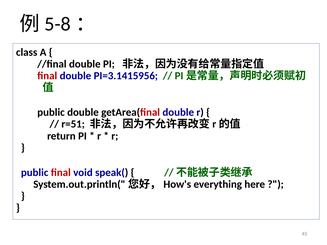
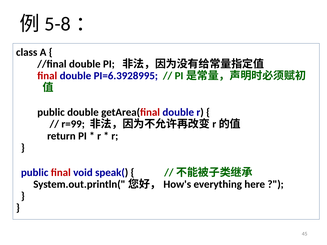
PI=3.1415956: PI=3.1415956 -> PI=6.3928995
r=51: r=51 -> r=99
